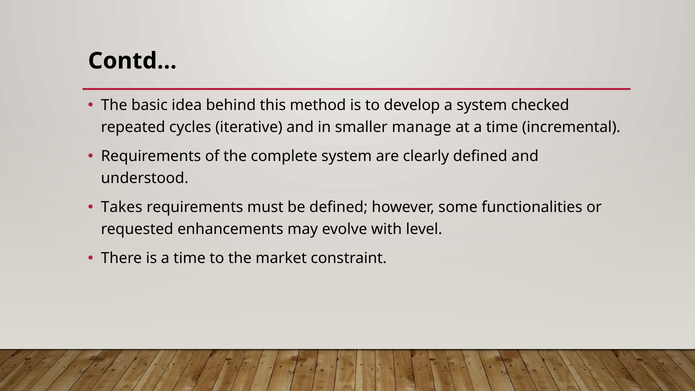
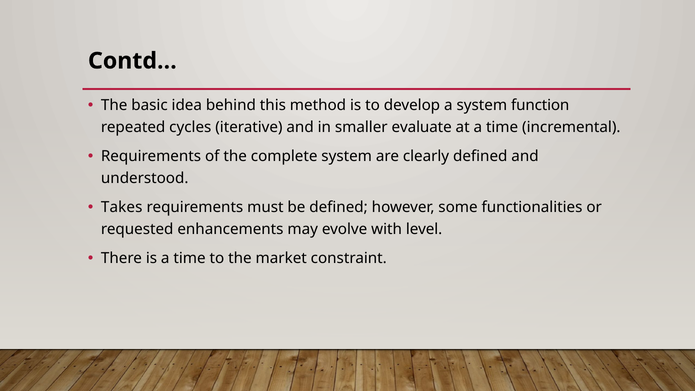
checked: checked -> function
manage: manage -> evaluate
